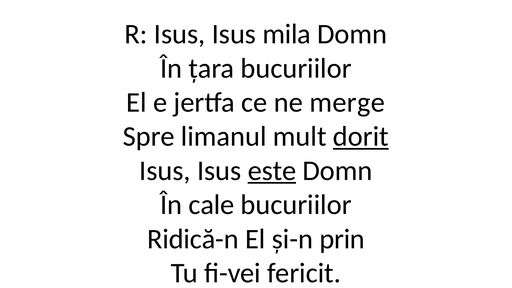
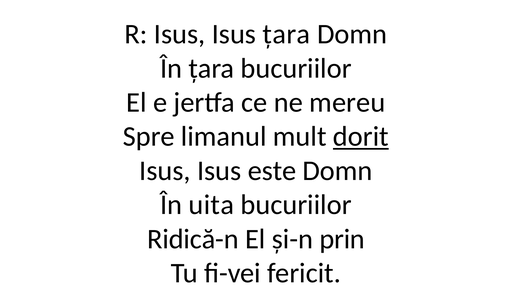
Isus mila: mila -> țara
merge: merge -> mereu
este underline: present -> none
cale: cale -> uita
